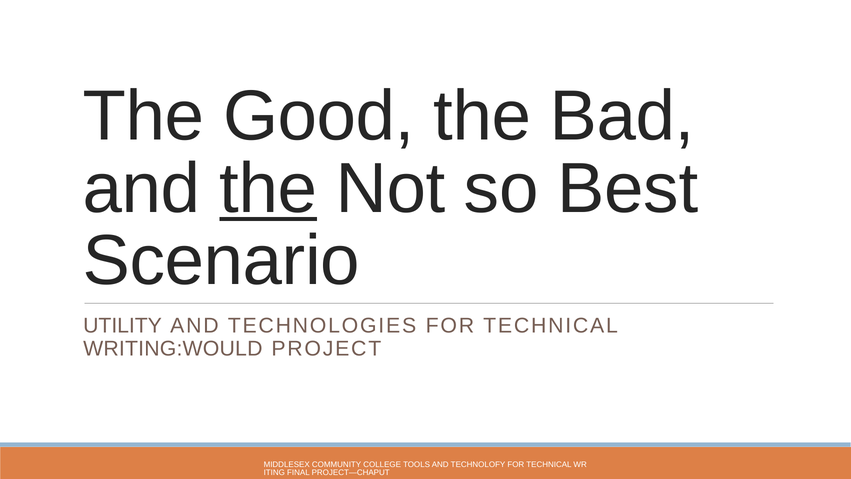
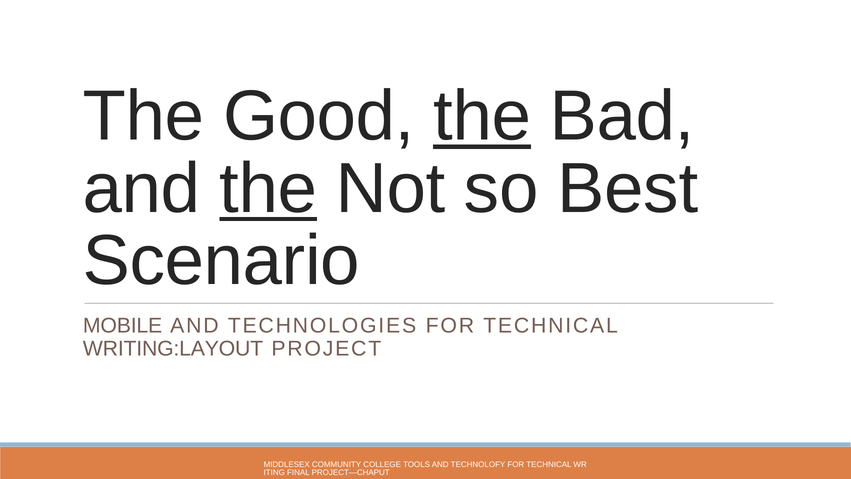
the at (482, 116) underline: none -> present
UTILITY: UTILITY -> MOBILE
WRITING:WOULD: WRITING:WOULD -> WRITING:LAYOUT
